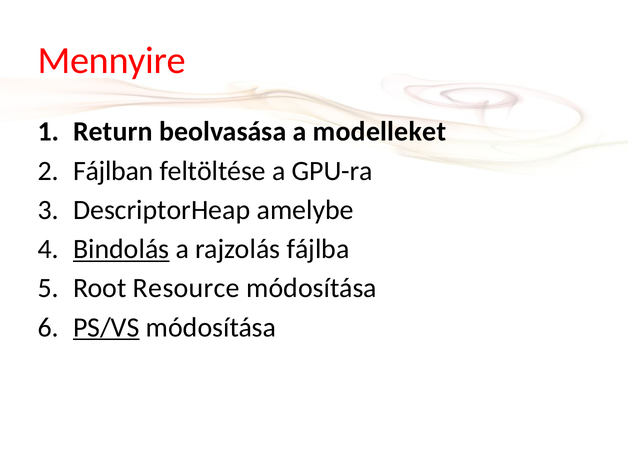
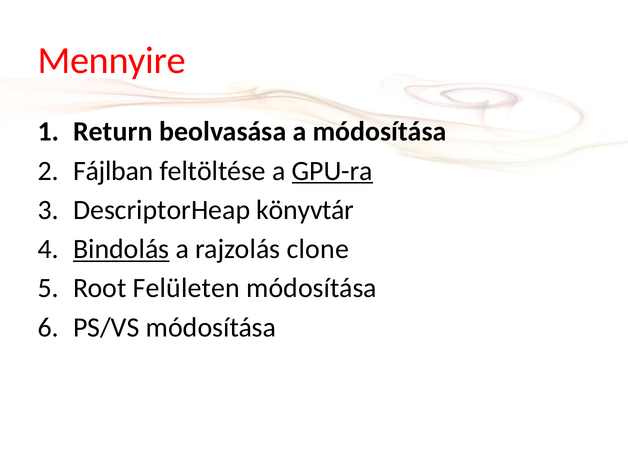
a modelleket: modelleket -> módosítása
GPU-ra underline: none -> present
amelybe: amelybe -> könyvtár
fájlba: fájlba -> clone
Resource: Resource -> Felületen
PS/VS underline: present -> none
